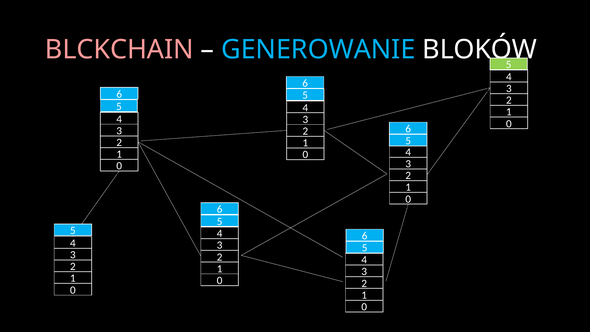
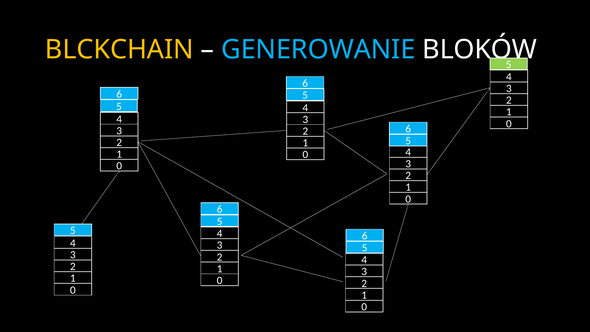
BLCKCHAIN colour: pink -> yellow
